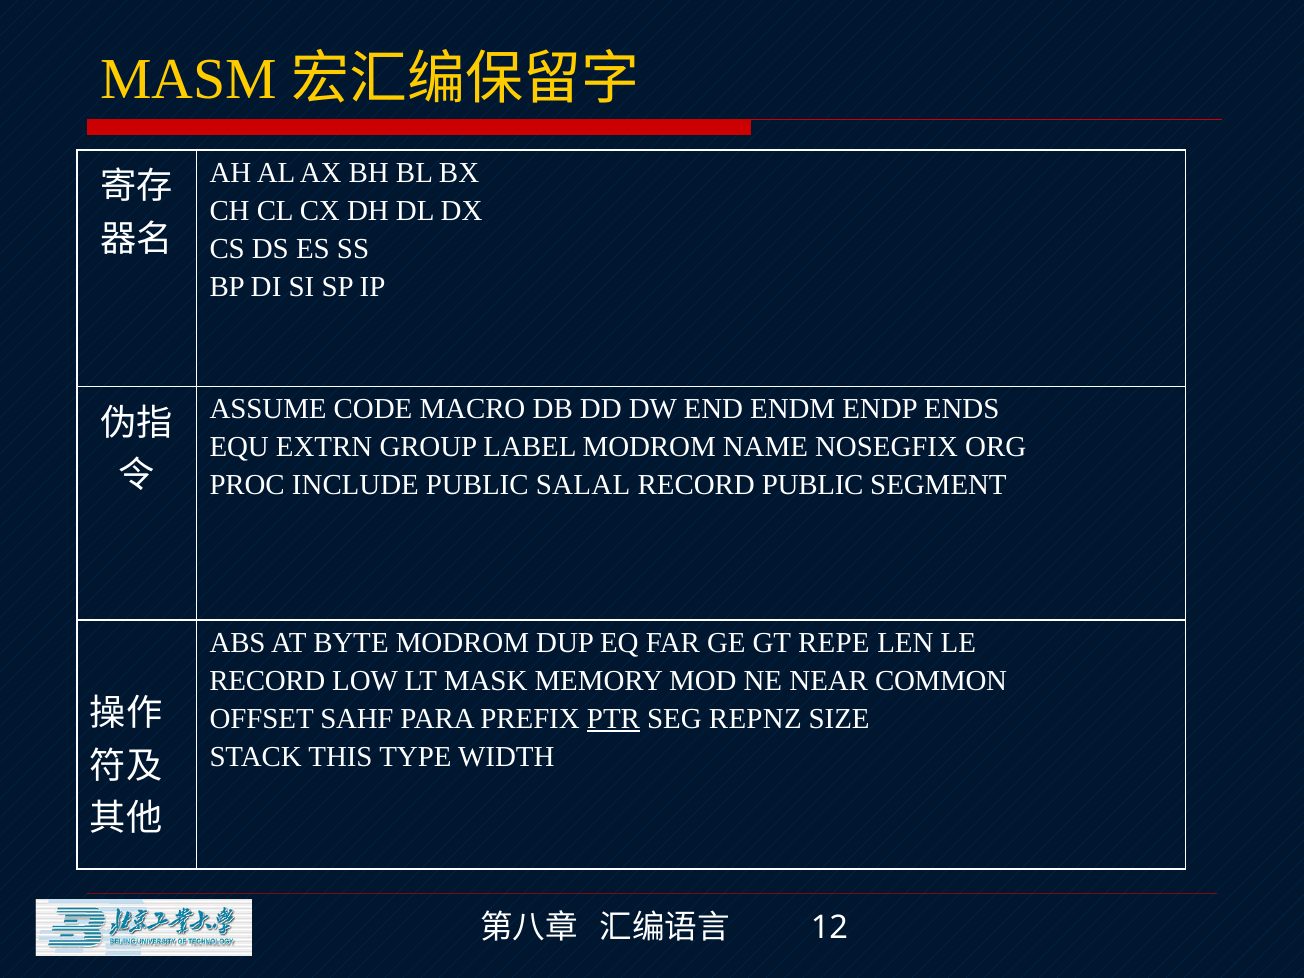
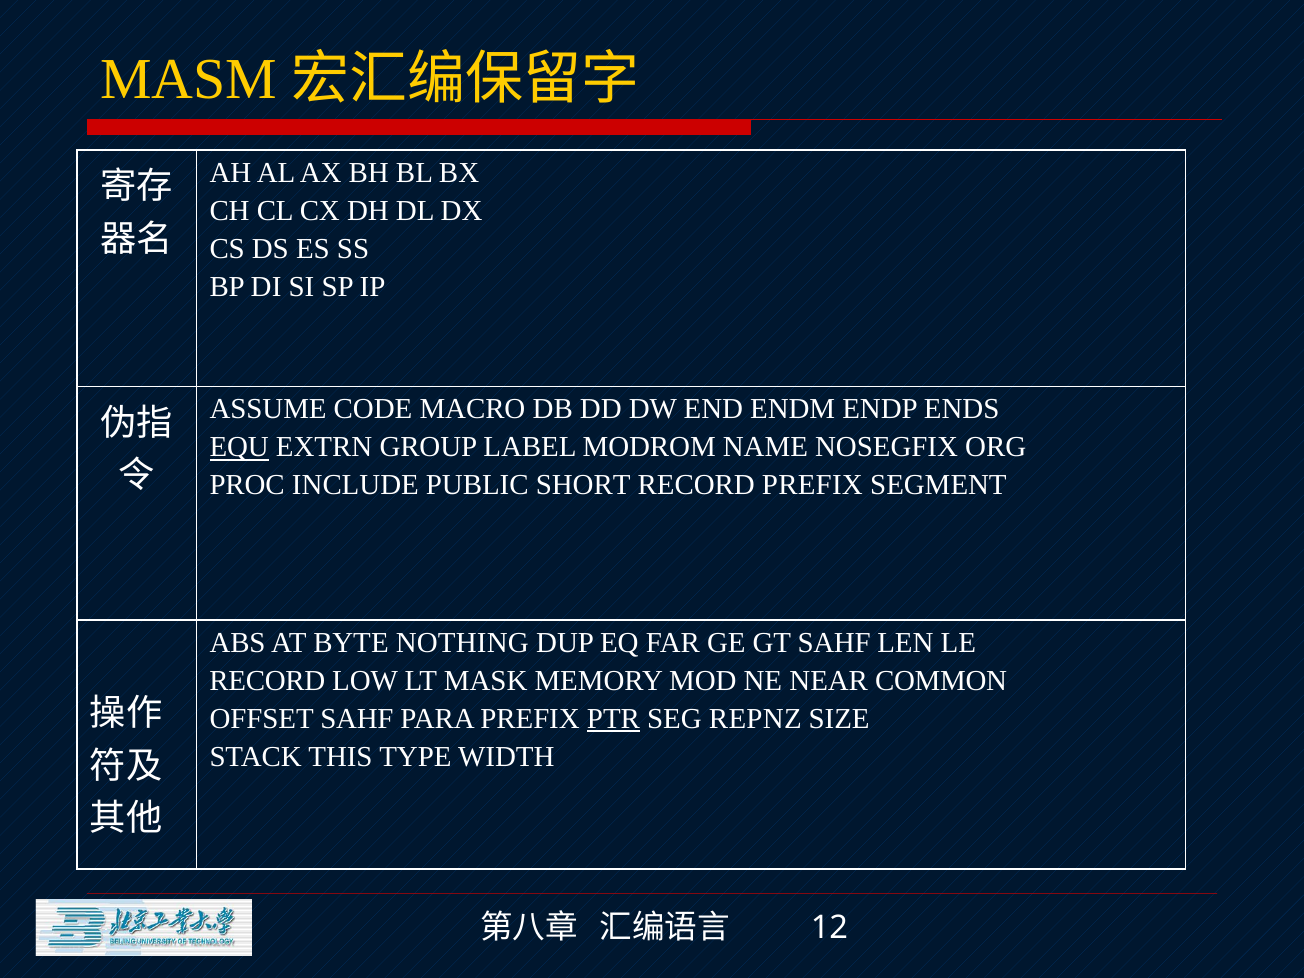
EQU underline: none -> present
SALAL: SALAL -> SHORT
RECORD PUBLIC: PUBLIC -> PREFIX
BYTE MODROM: MODROM -> NOTHING
GT REPE: REPE -> SAHF
